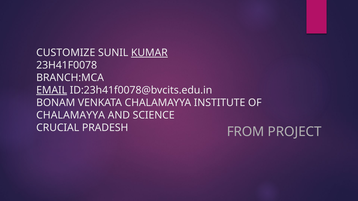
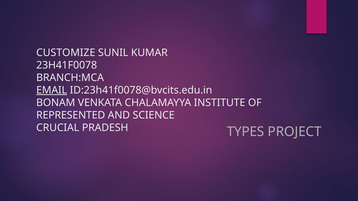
KUMAR underline: present -> none
CHALAMAYYA at (71, 115): CHALAMAYYA -> REPRESENTED
FROM: FROM -> TYPES
